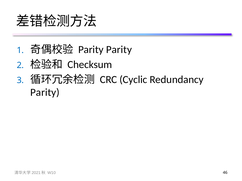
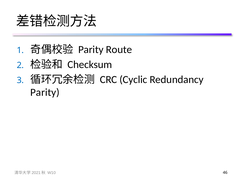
Parity Parity: Parity -> Route
